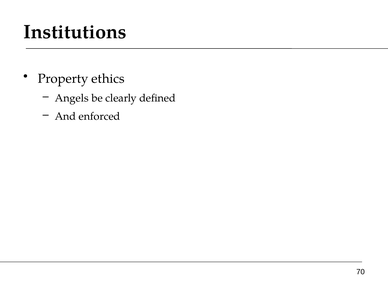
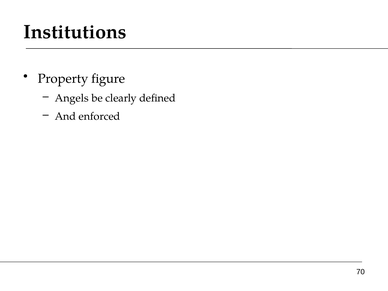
ethics: ethics -> figure
